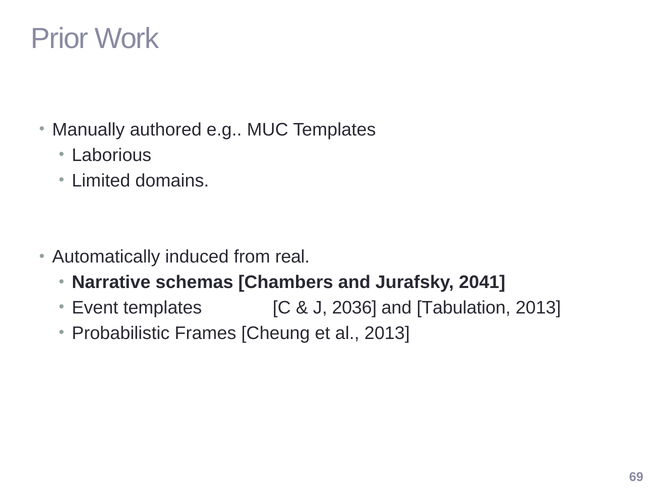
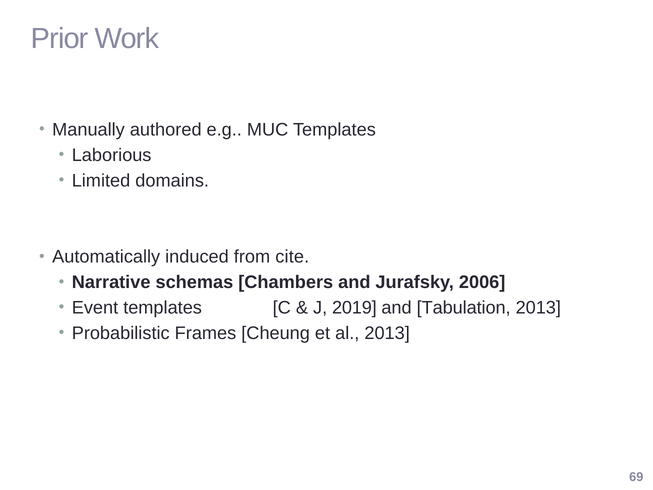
real: real -> cite
2041: 2041 -> 2006
2036: 2036 -> 2019
